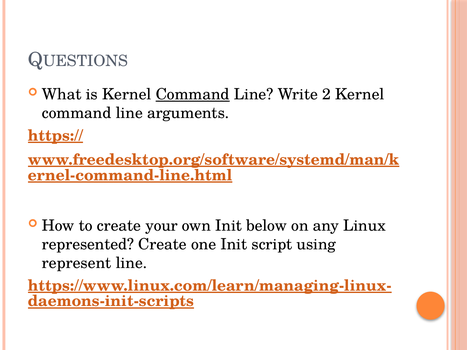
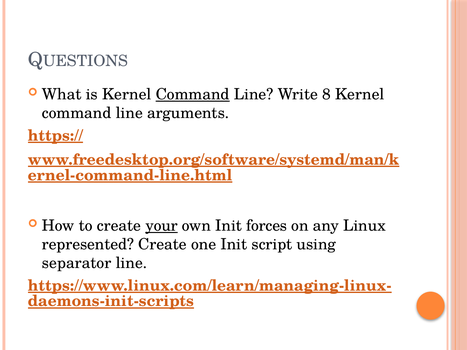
2: 2 -> 8
your underline: none -> present
below: below -> forces
represent: represent -> separator
